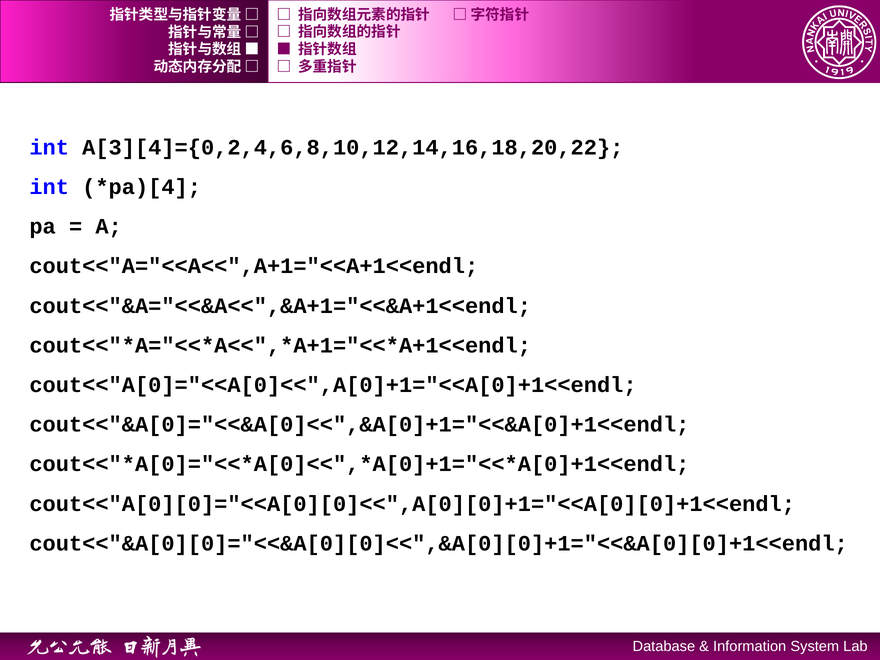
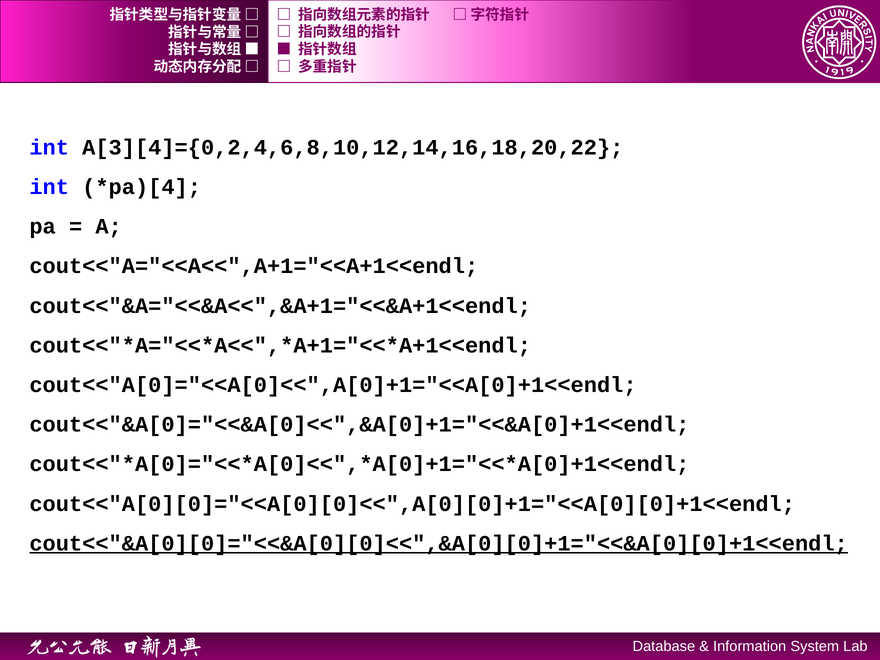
cout<<"&A[0][0]="<<&A[0][0]<<",&A[0][0]+1="<<&A[0][0]+1<<endl underline: none -> present
